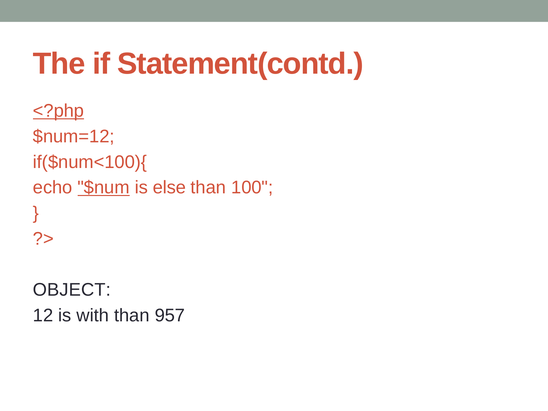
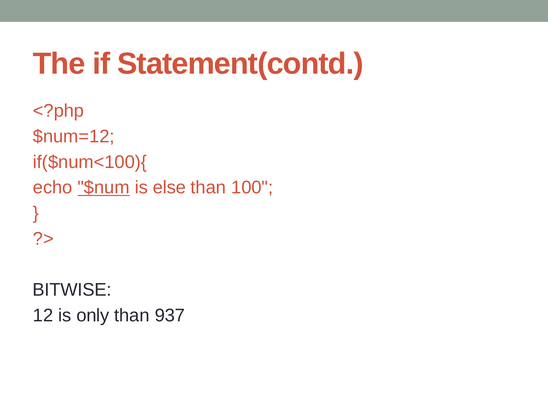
<?php underline: present -> none
OBJECT: OBJECT -> BITWISE
with: with -> only
957: 957 -> 937
